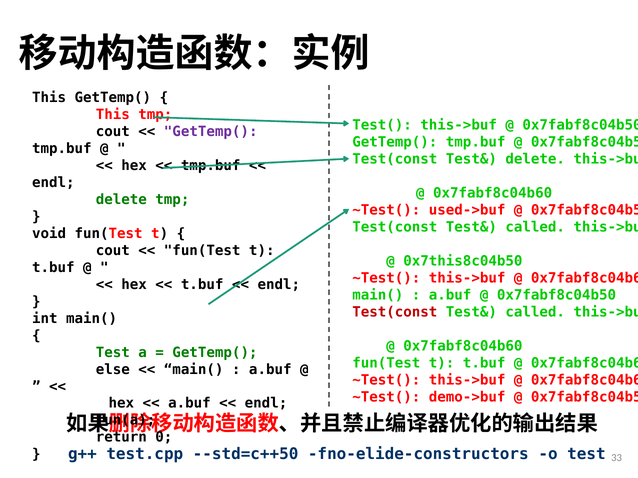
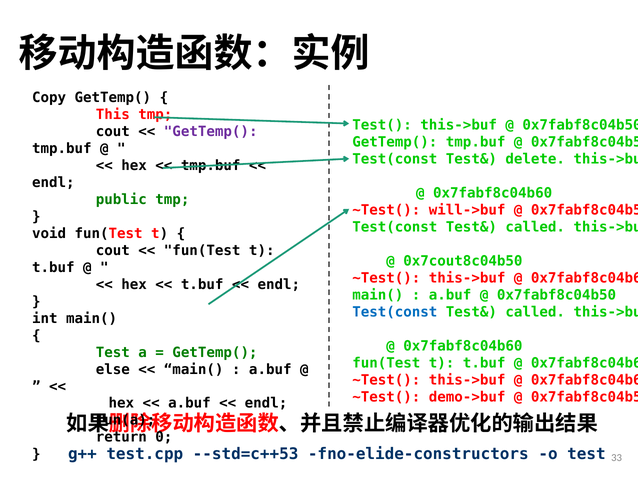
This at (49, 98): This -> Copy
delete at (121, 200): delete -> public
used->buf: used->buf -> will->buf
0x7this8c04b50: 0x7this8c04b50 -> 0x7cout8c04b50
Test(const at (395, 312) colour: red -> blue
--std=c++50: --std=c++50 -> --std=c++53
